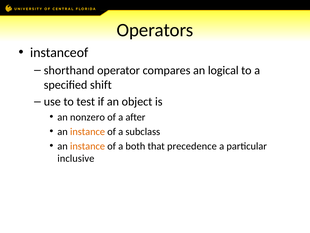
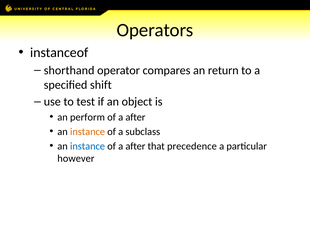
logical: logical -> return
nonzero: nonzero -> perform
instance at (88, 146) colour: orange -> blue
both at (135, 146): both -> after
inclusive: inclusive -> however
